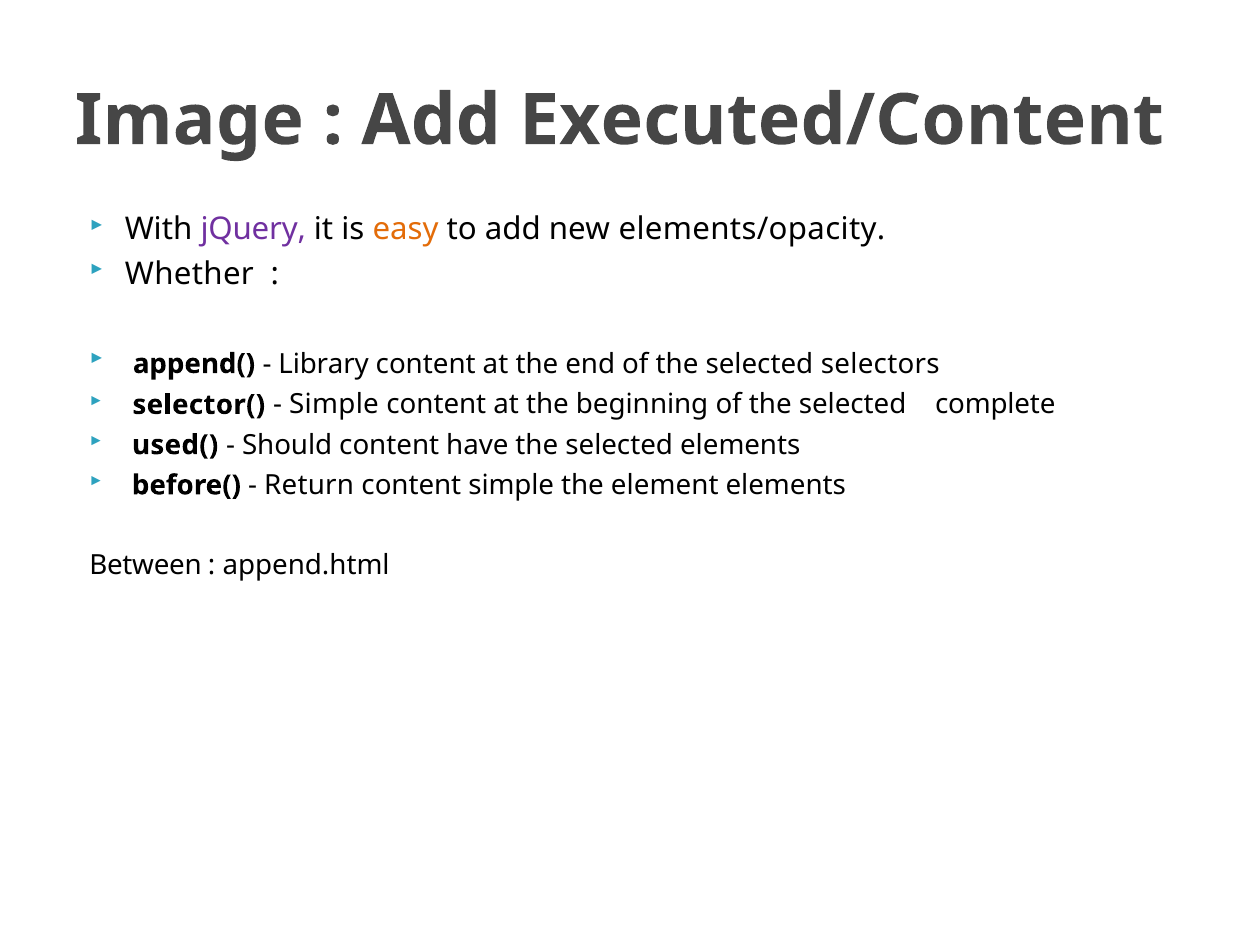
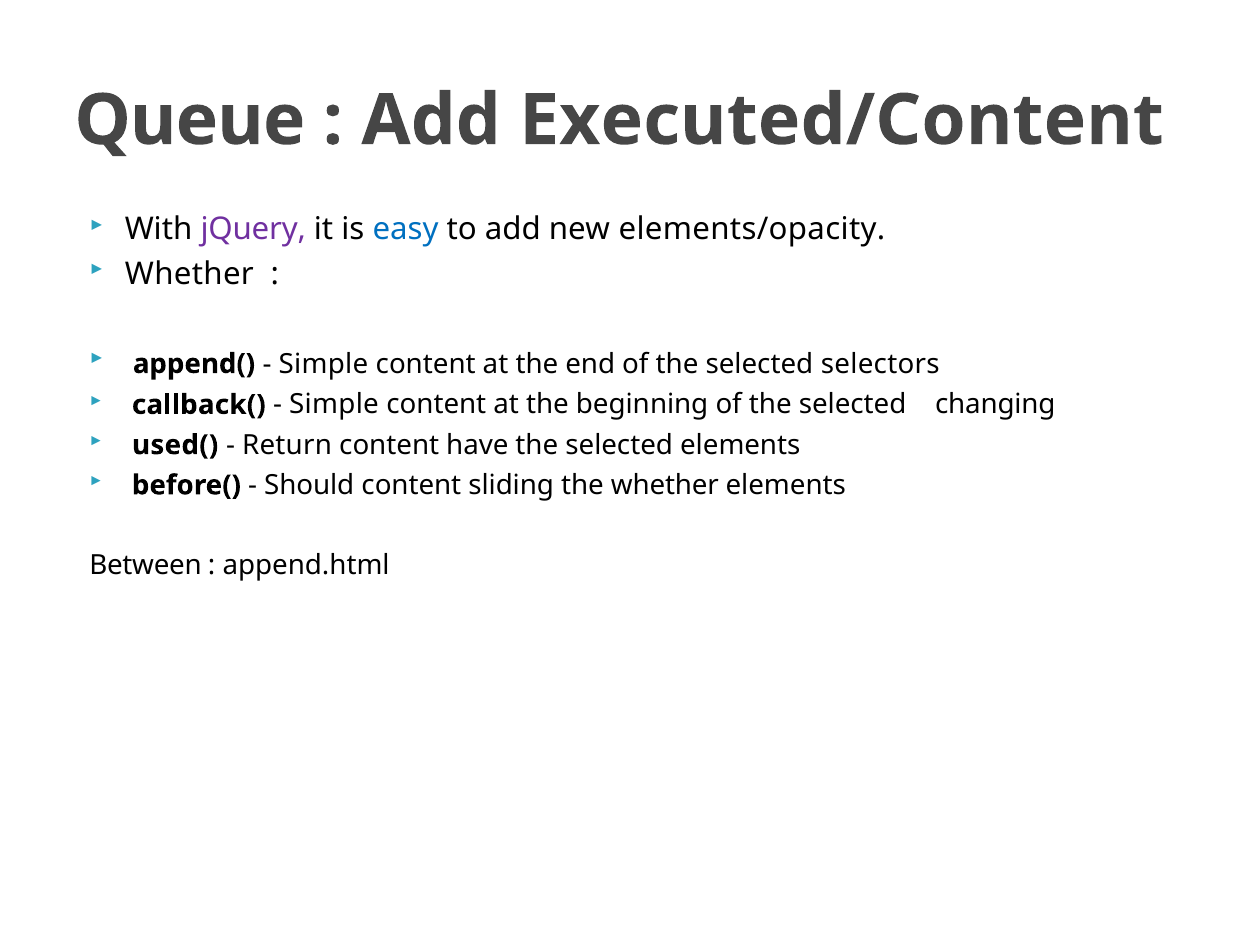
Image: Image -> Queue
easy colour: orange -> blue
Library at (324, 364): Library -> Simple
selector(: selector( -> callback(
complete: complete -> changing
Should: Should -> Return
Return: Return -> Should
content simple: simple -> sliding
the element: element -> whether
